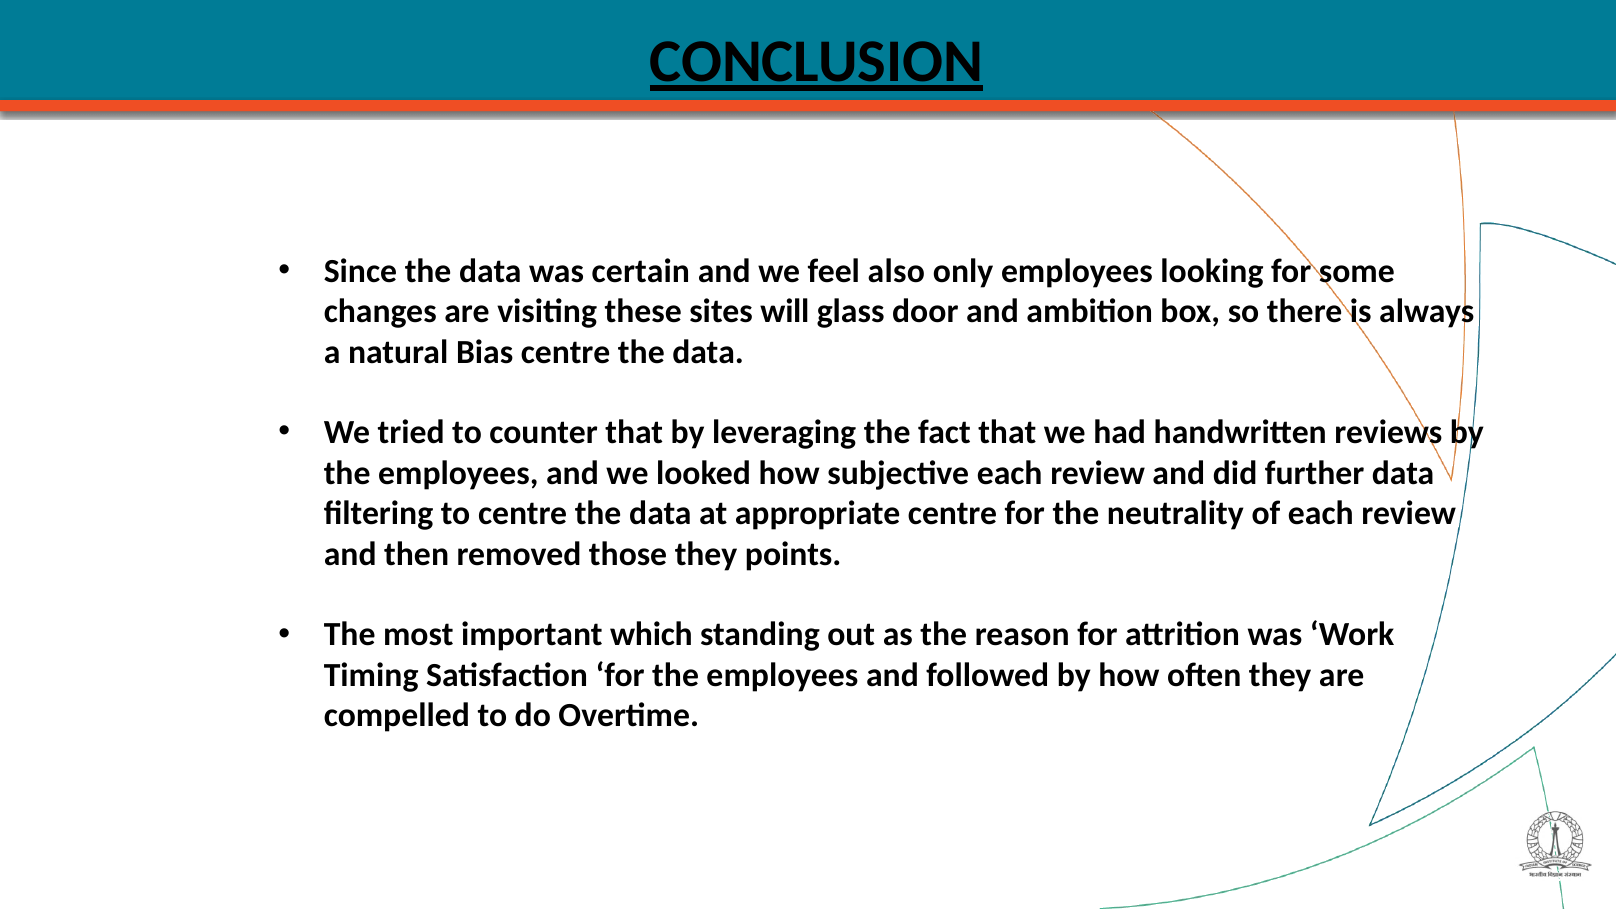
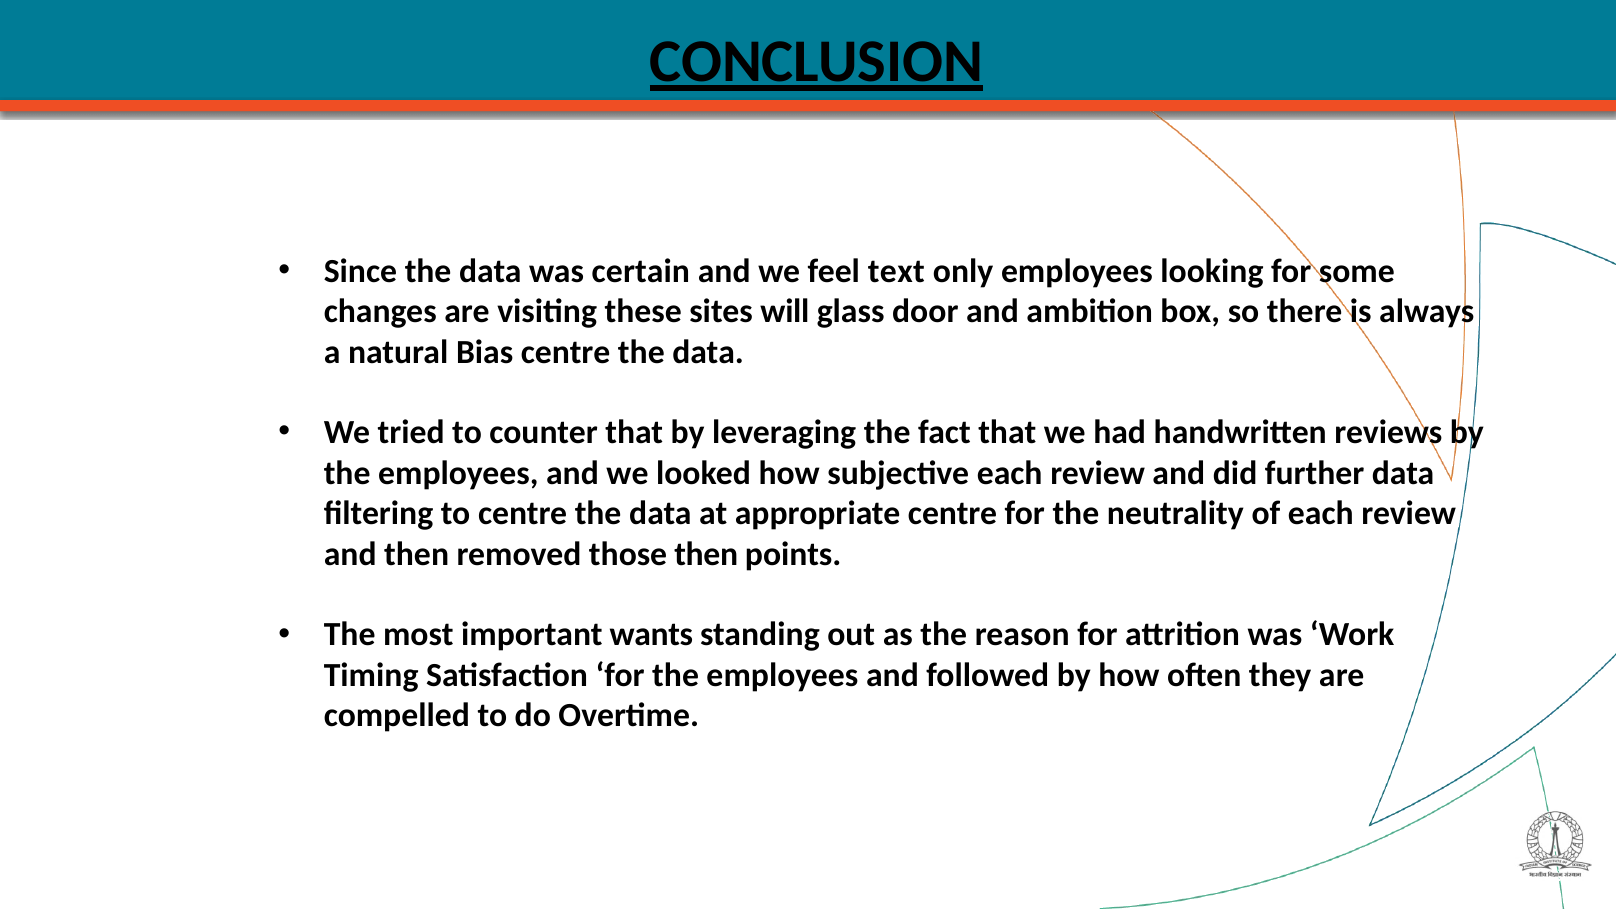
also: also -> text
those they: they -> then
which: which -> wants
